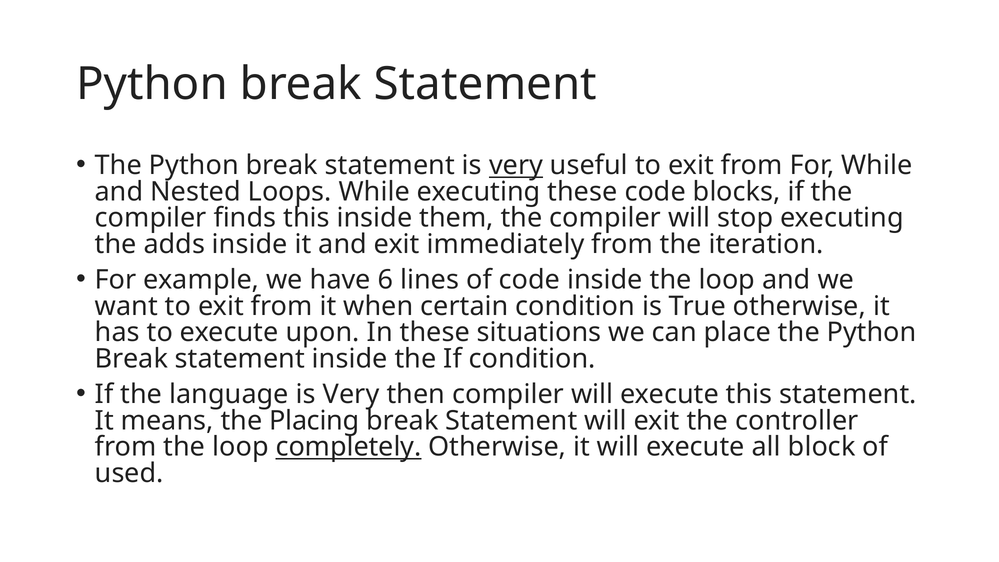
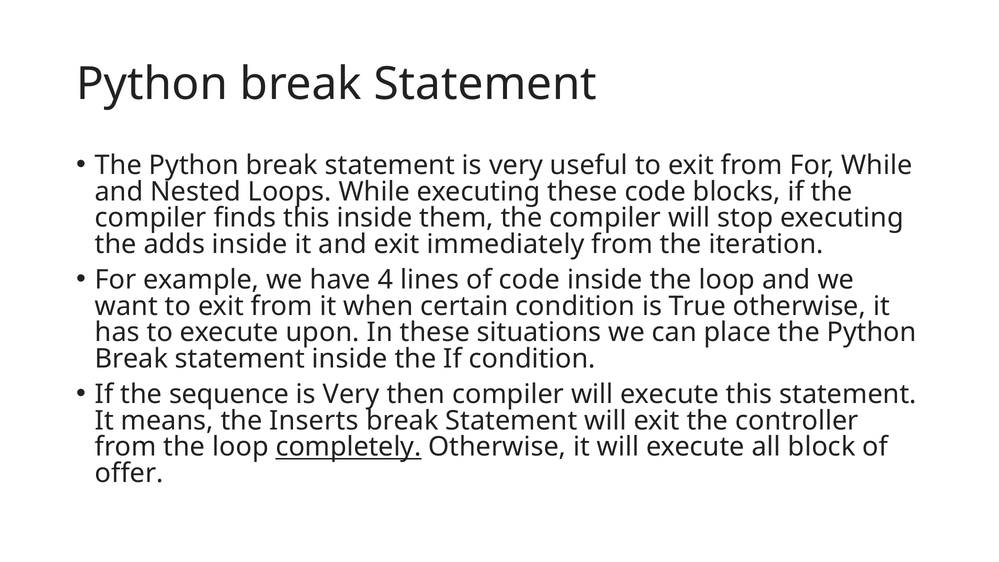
very at (516, 165) underline: present -> none
6: 6 -> 4
language: language -> sequence
Placing: Placing -> Inserts
used: used -> offer
